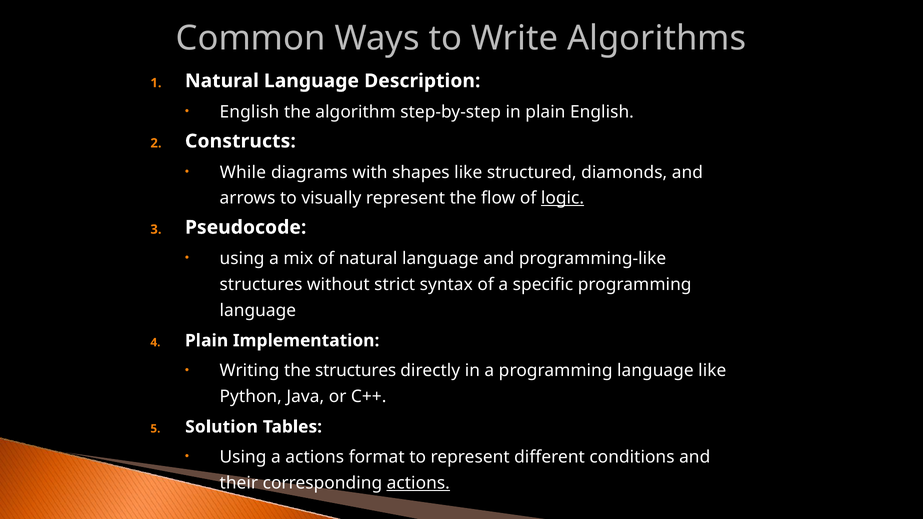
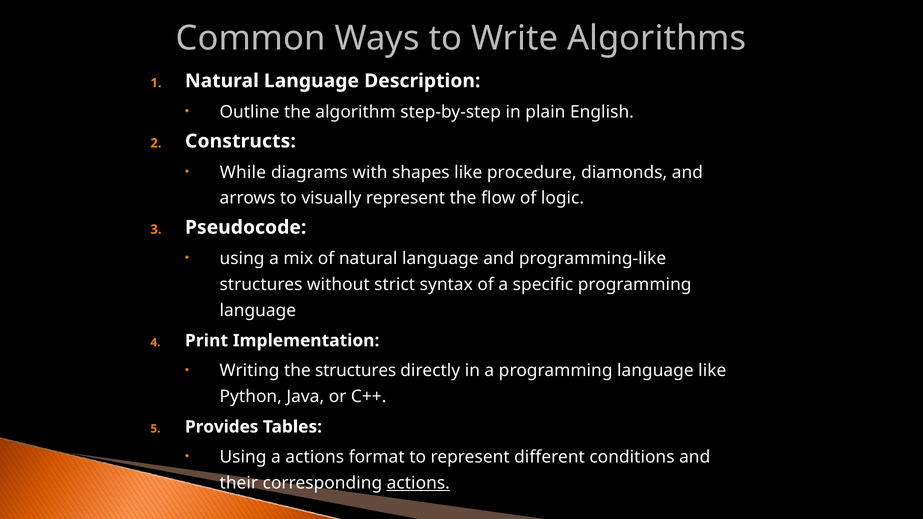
English at (249, 112): English -> Outline
structured: structured -> procedure
logic underline: present -> none
Plain at (207, 341): Plain -> Print
Solution: Solution -> Provides
